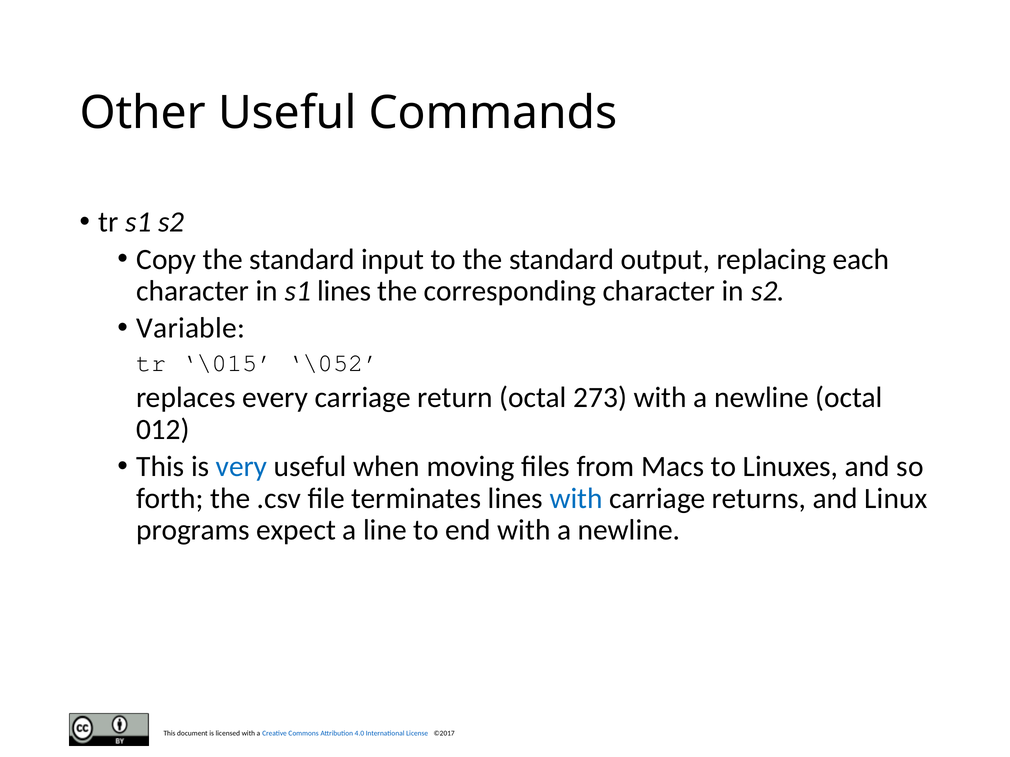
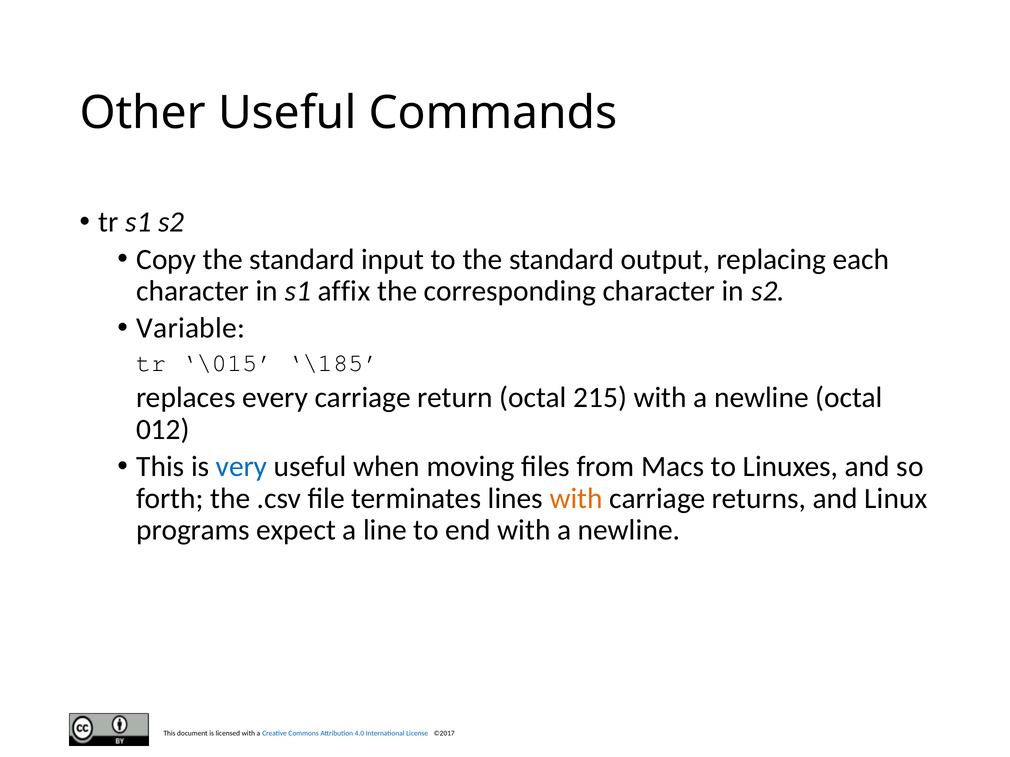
s1 lines: lines -> affix
\052: \052 -> \185
273: 273 -> 215
with at (576, 499) colour: blue -> orange
